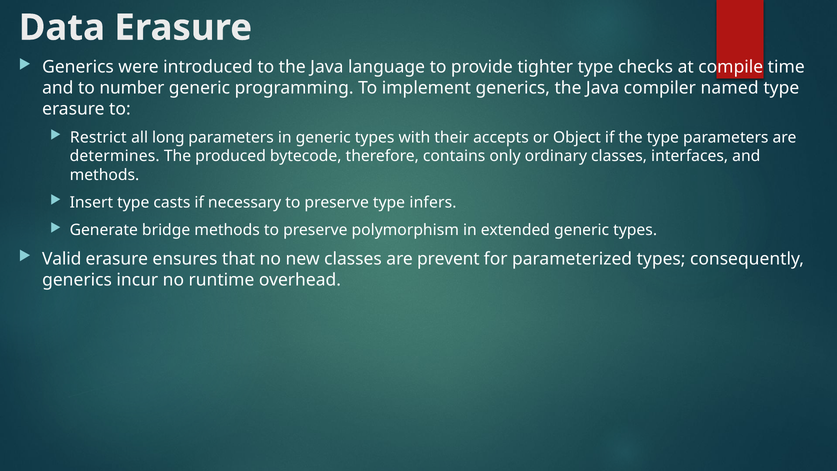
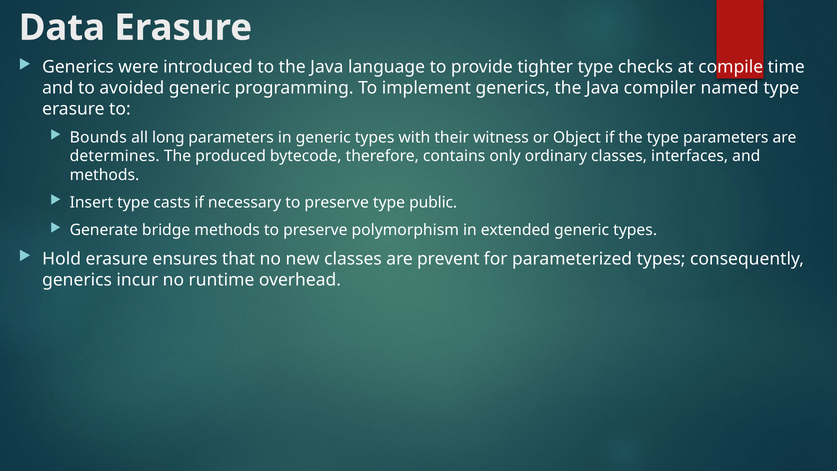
number: number -> avoided
Restrict: Restrict -> Bounds
accepts: accepts -> witness
infers: infers -> public
Valid: Valid -> Hold
